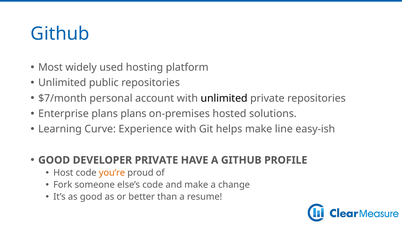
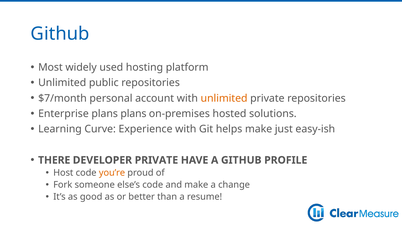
unlimited at (224, 98) colour: black -> orange
line: line -> just
GOOD at (54, 160): GOOD -> THERE
